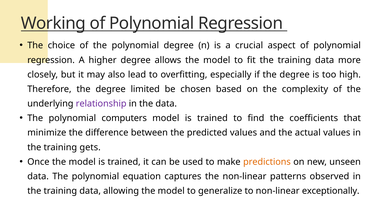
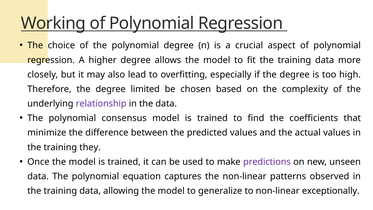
computers: computers -> consensus
gets: gets -> they
predictions colour: orange -> purple
